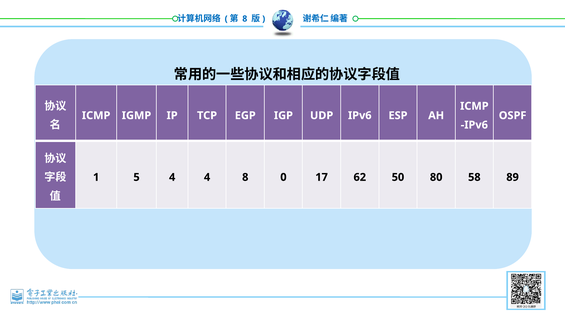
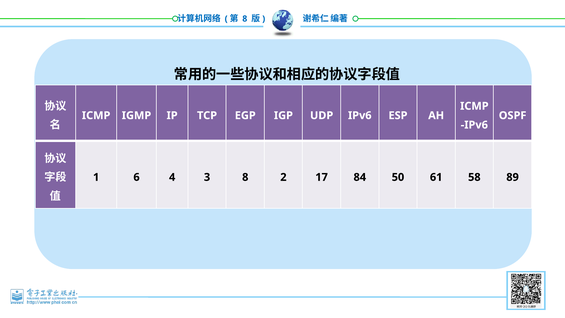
5: 5 -> 6
4 4: 4 -> 3
0: 0 -> 2
62: 62 -> 84
80: 80 -> 61
